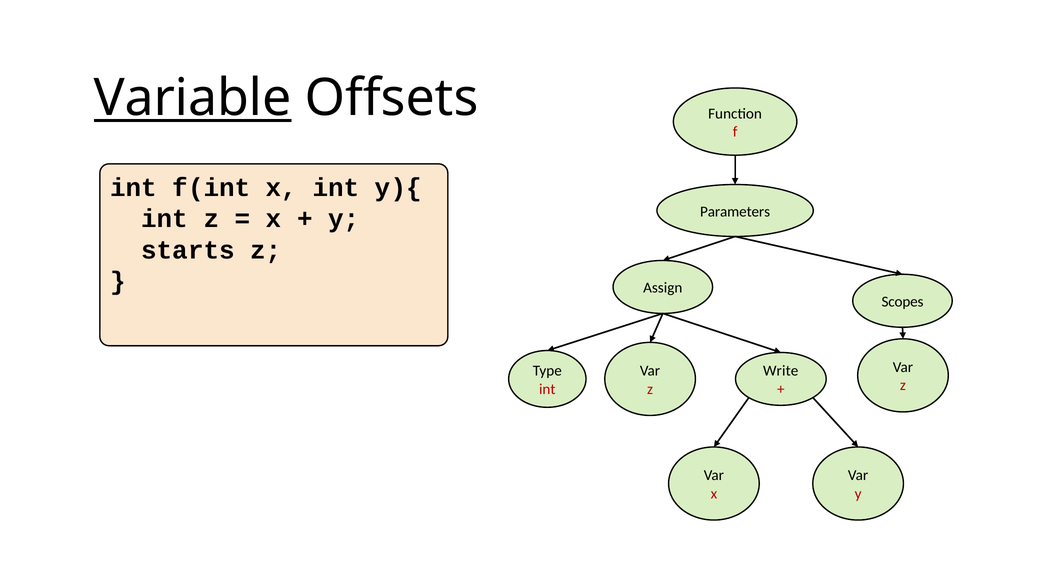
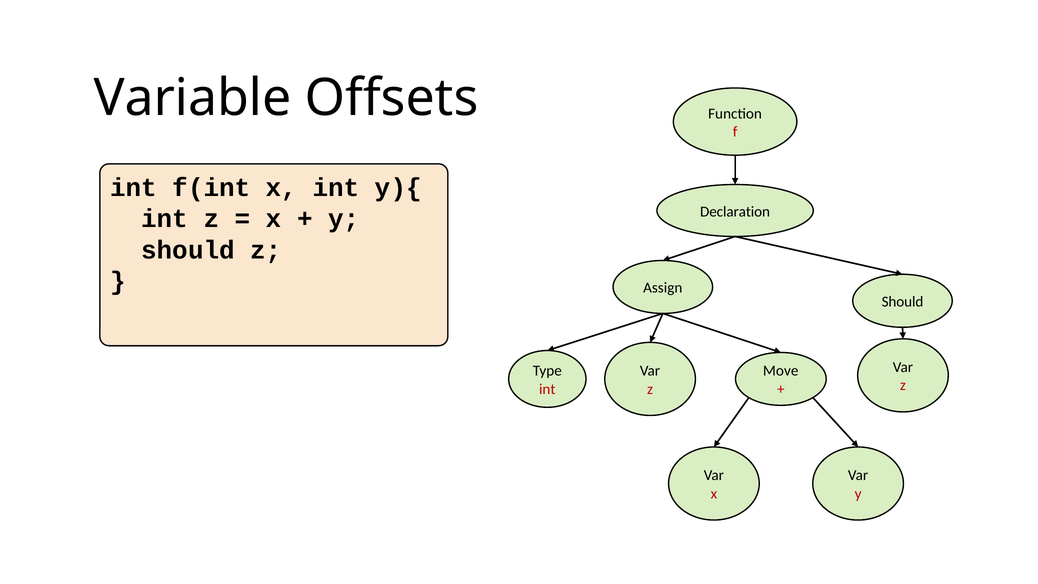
Variable underline: present -> none
Parameters: Parameters -> Declaration
starts at (188, 250): starts -> should
Scopes at (903, 302): Scopes -> Should
Write: Write -> Move
